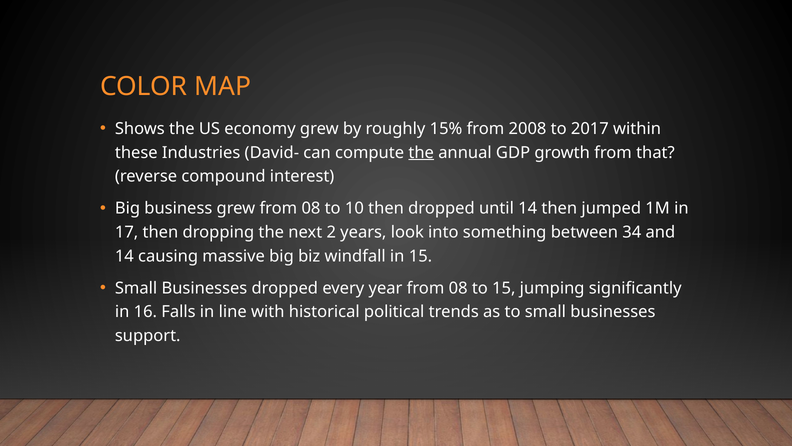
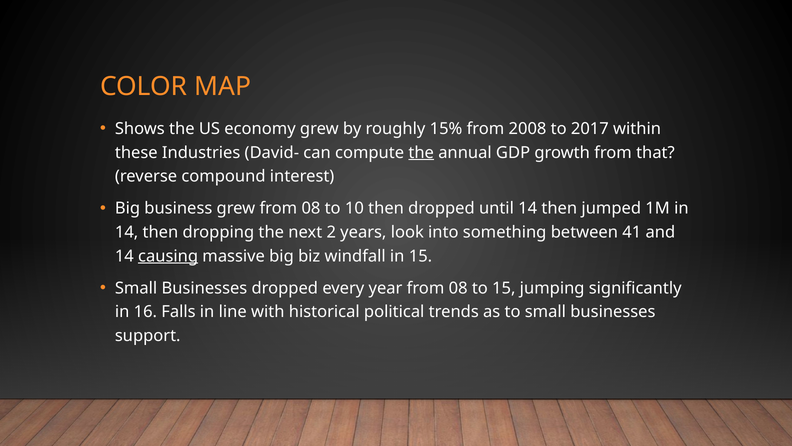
17 at (127, 232): 17 -> 14
34: 34 -> 41
causing underline: none -> present
